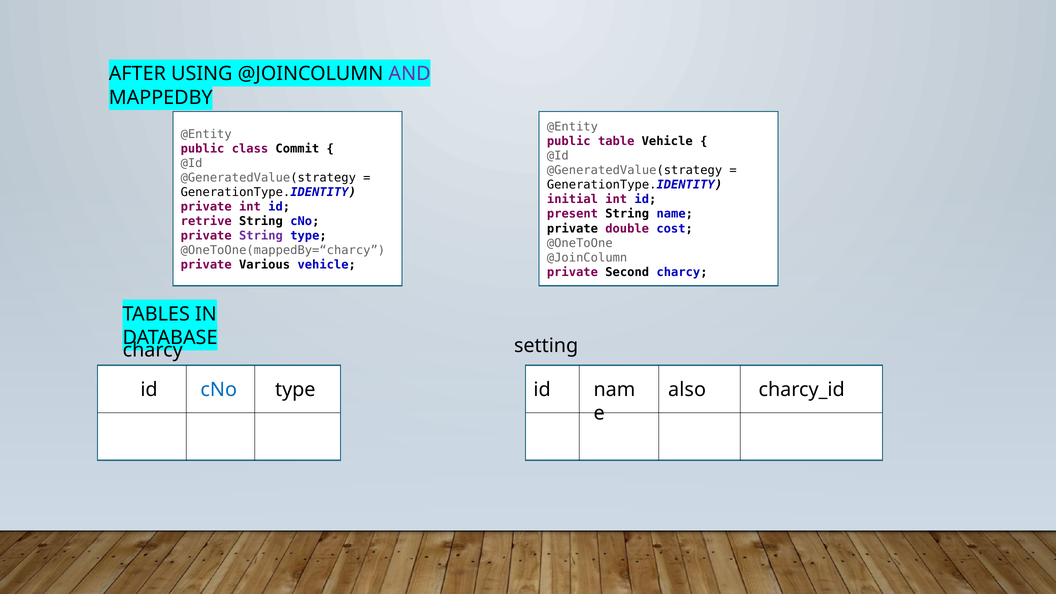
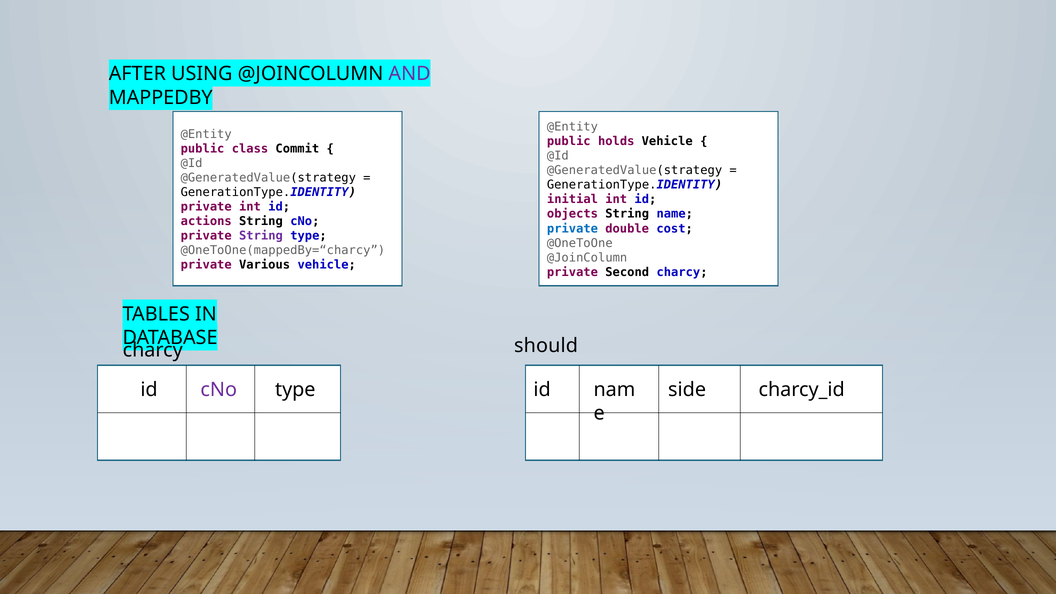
table: table -> holds
present: present -> objects
retrive: retrive -> actions
private at (572, 229) colour: black -> blue
setting: setting -> should
cNo at (219, 390) colour: blue -> purple
also: also -> side
